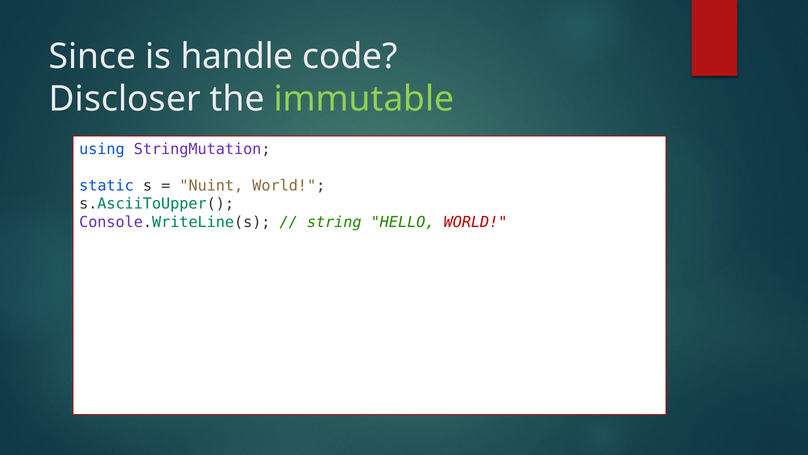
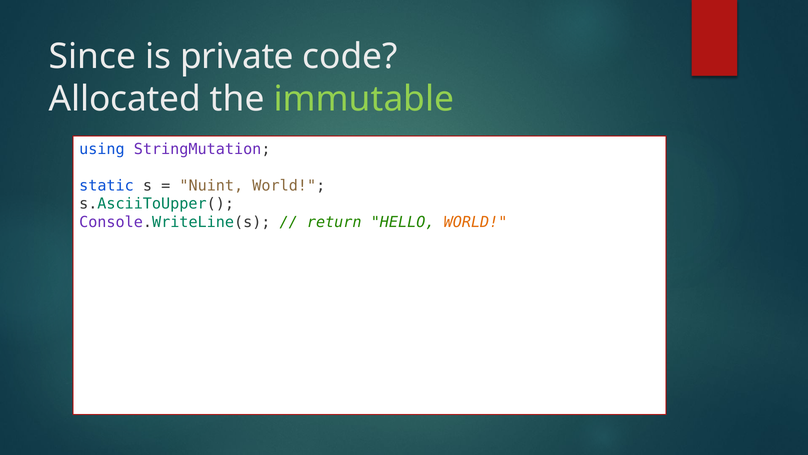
handle: handle -> private
Discloser: Discloser -> Allocated
string: string -> return
WORLD at (476, 222) colour: red -> orange
